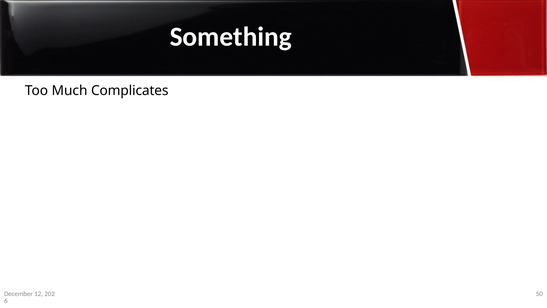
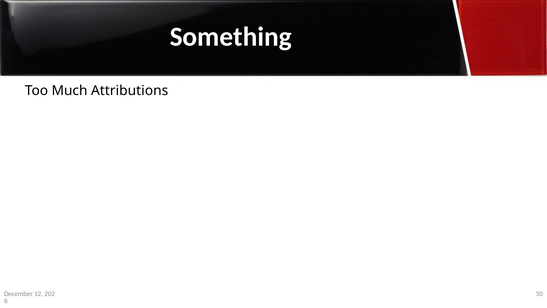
Complicates: Complicates -> Attributions
